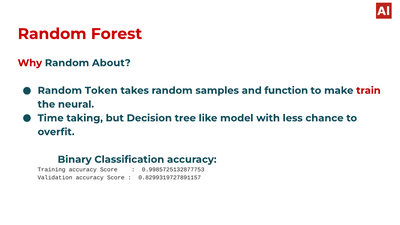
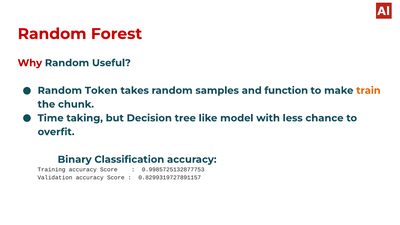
About: About -> Useful
train colour: red -> orange
neural: neural -> chunk
